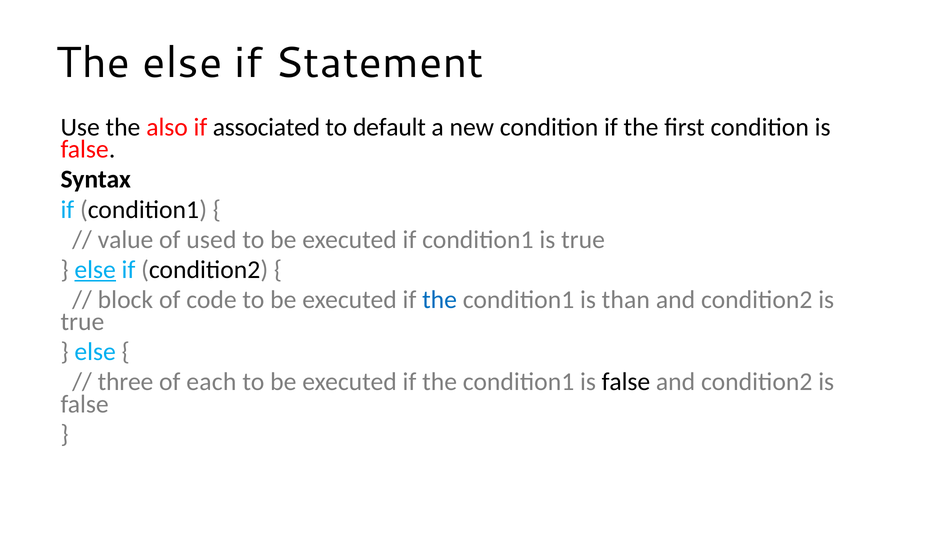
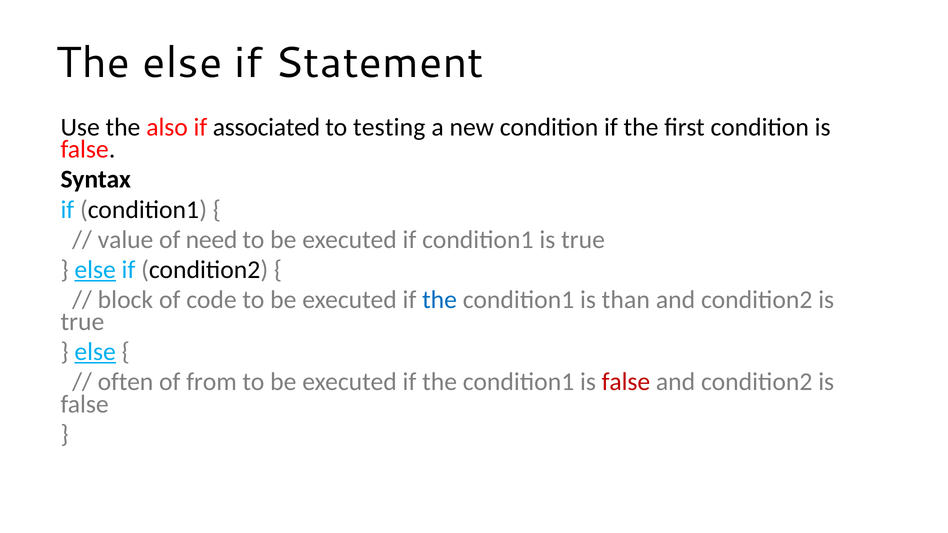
default: default -> testing
used: used -> need
else at (95, 352) underline: none -> present
three: three -> often
each: each -> from
false at (626, 382) colour: black -> red
